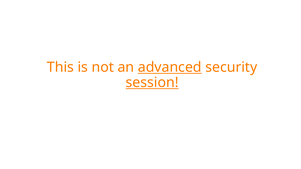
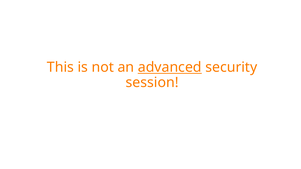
session underline: present -> none
